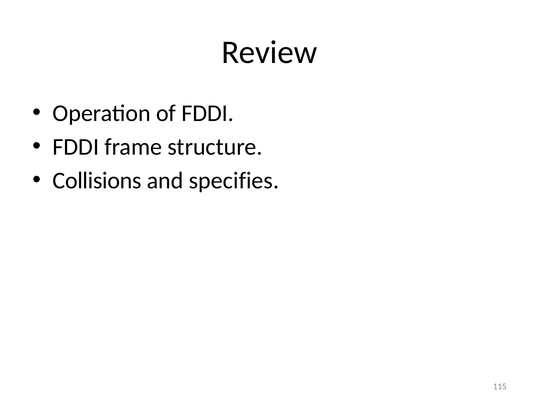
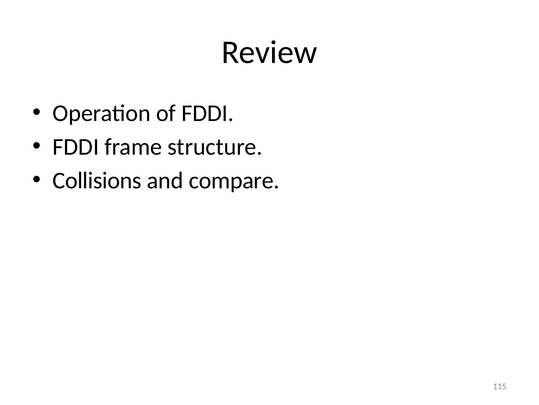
specifies: specifies -> compare
